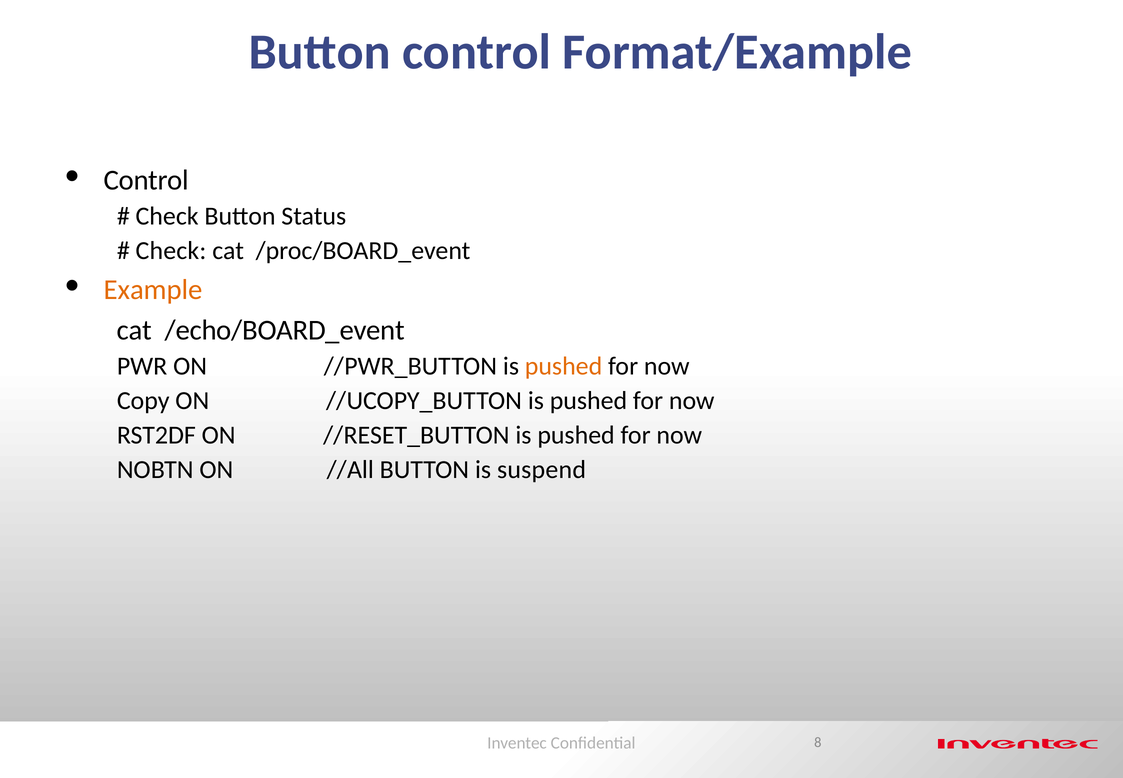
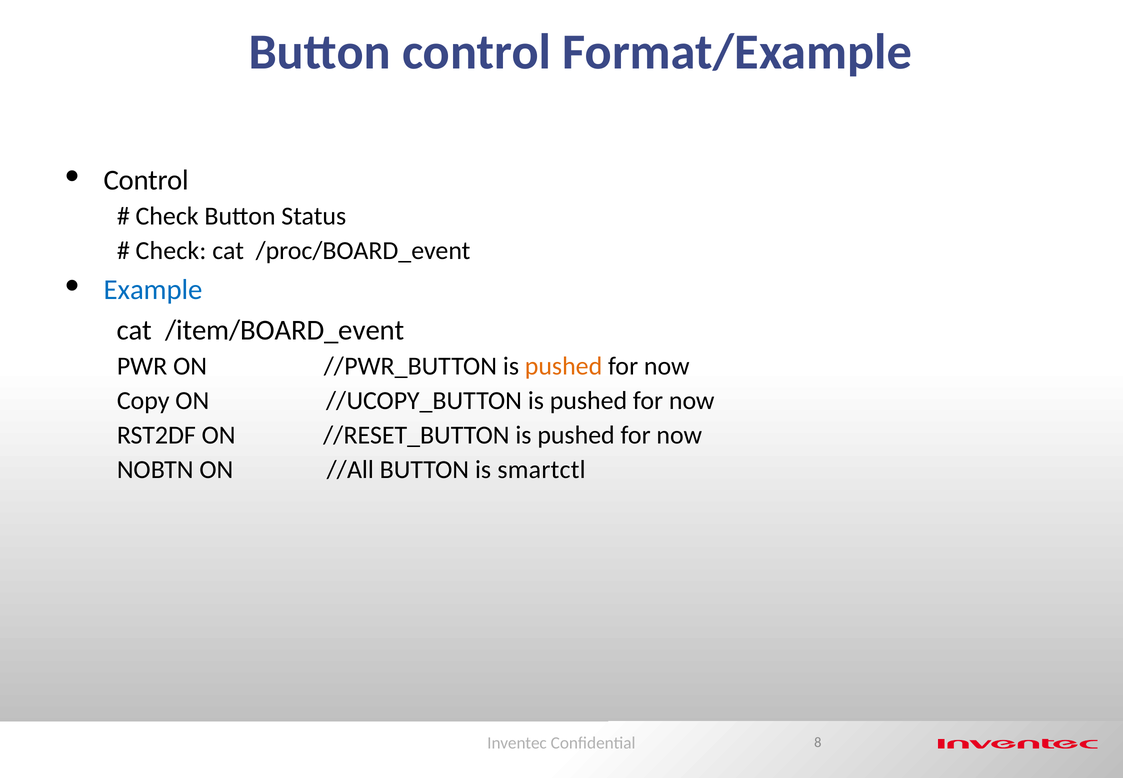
Example colour: orange -> blue
/echo/BOARD_event: /echo/BOARD_event -> /item/BOARD_event
suspend: suspend -> smartctl
